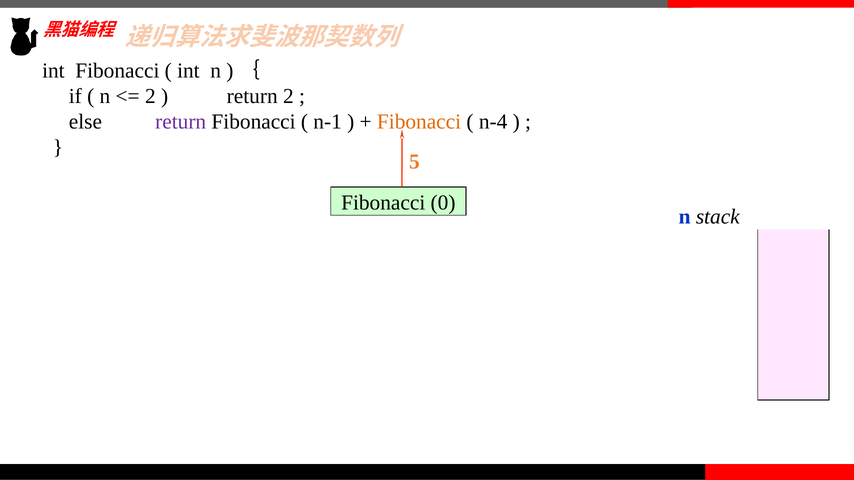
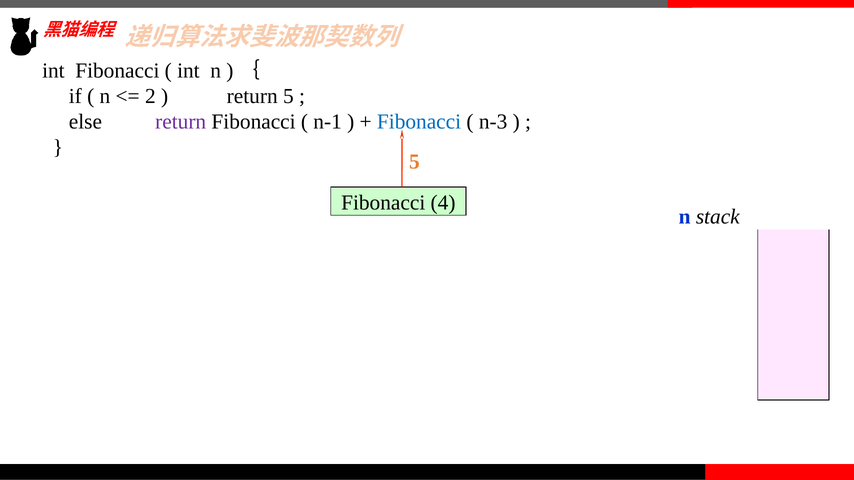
return 2: 2 -> 5
Fibonacci at (419, 122) colour: orange -> blue
n-4: n-4 -> n-3
0: 0 -> 4
